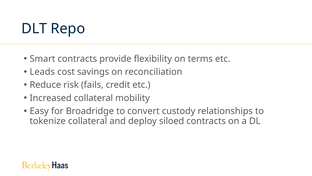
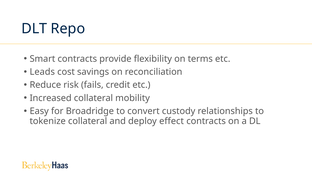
siloed: siloed -> effect
